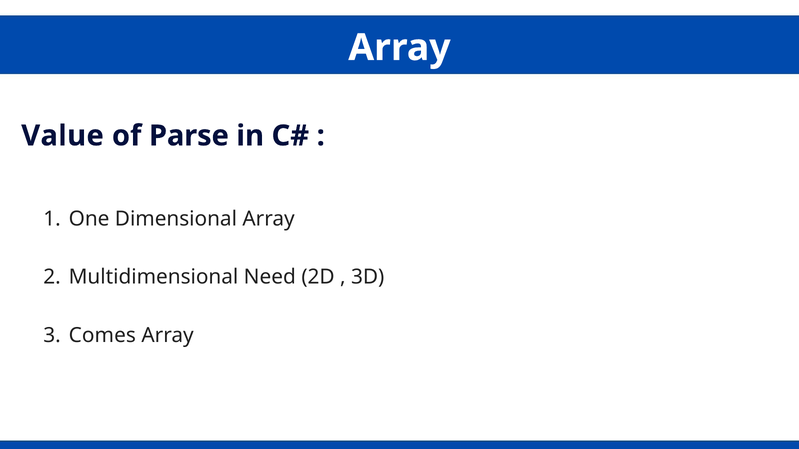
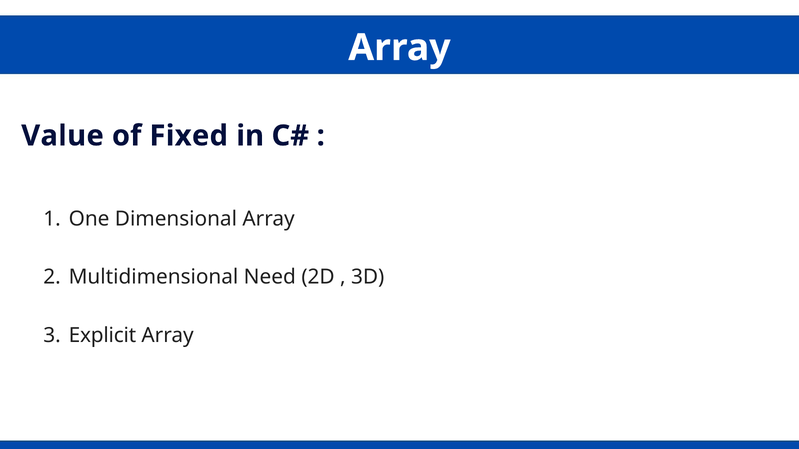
Parse: Parse -> Fixed
Comes: Comes -> Explicit
